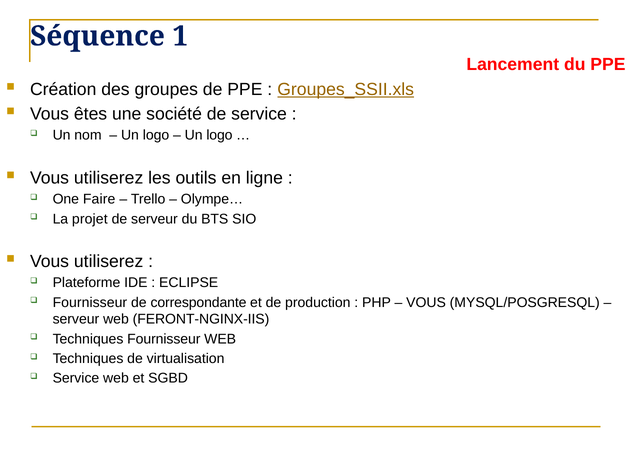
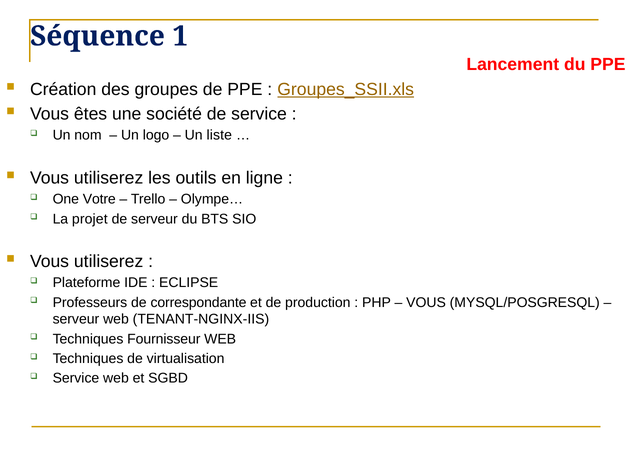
logo at (219, 135): logo -> liste
Faire: Faire -> Votre
Fournisseur at (90, 302): Fournisseur -> Professeurs
FERONT-NGINX-IIS: FERONT-NGINX-IIS -> TENANT-NGINX-IIS
